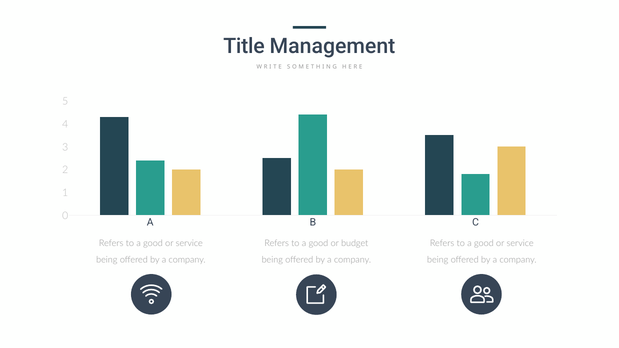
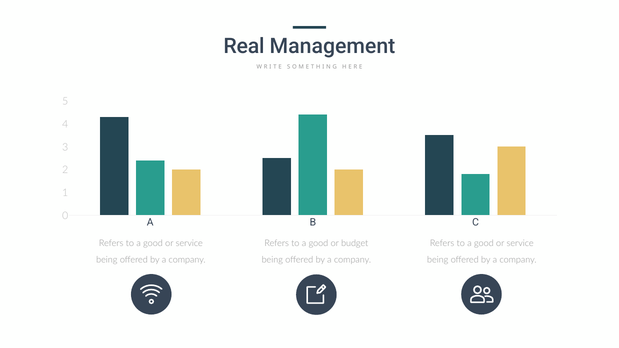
Title: Title -> Real
